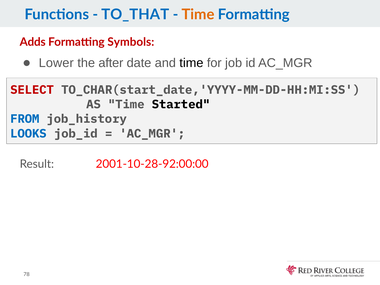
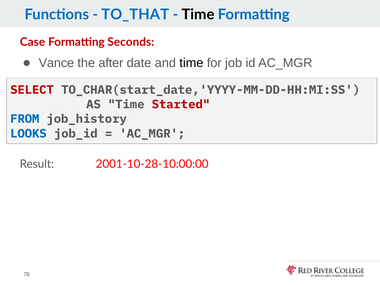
Time at (198, 14) colour: orange -> black
Adds: Adds -> Case
Symbols: Symbols -> Seconds
Lower: Lower -> Vance
Started colour: black -> red
2001-10-28-92:00:00: 2001-10-28-92:00:00 -> 2001-10-28-10:00:00
